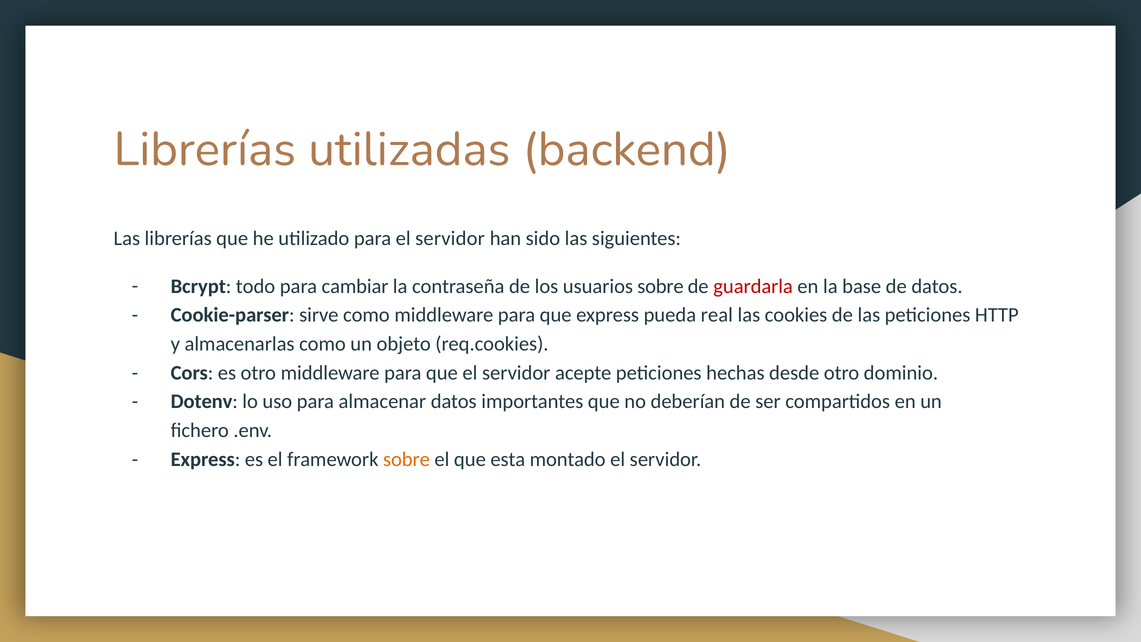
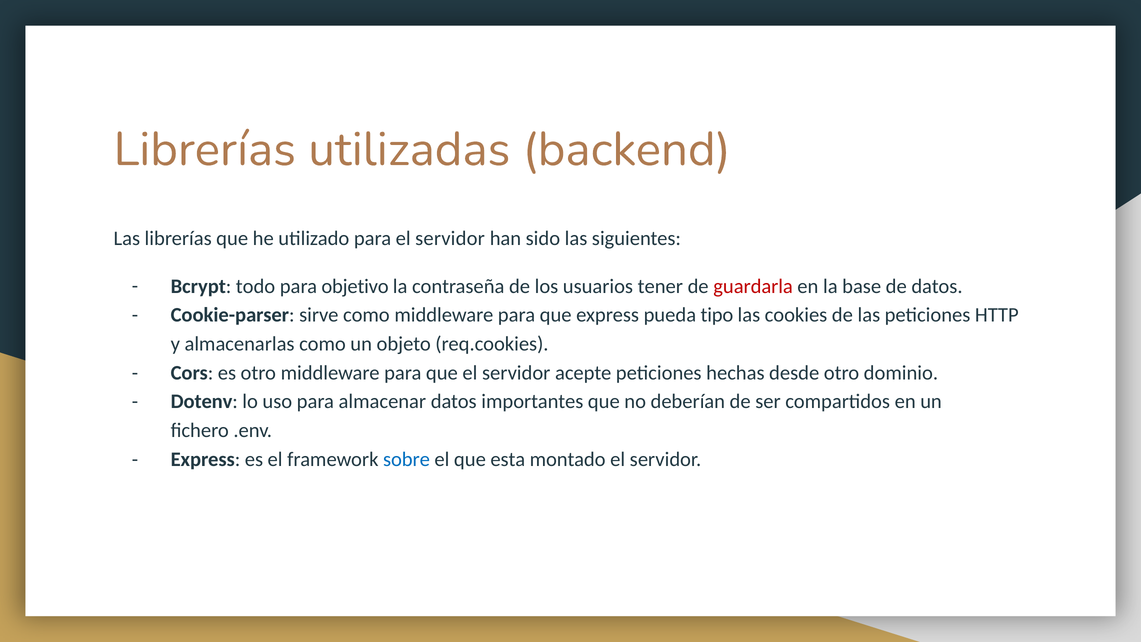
cambiar: cambiar -> objetivo
usuarios sobre: sobre -> tener
real: real -> tipo
sobre at (406, 459) colour: orange -> blue
